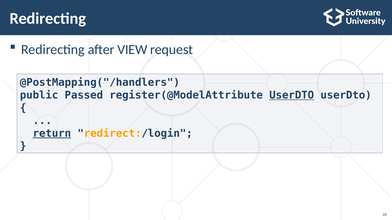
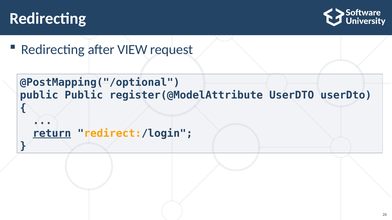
@PostMapping("/handlers: @PostMapping("/handlers -> @PostMapping("/optional
public Passed: Passed -> Public
UserDTO at (292, 95) underline: present -> none
